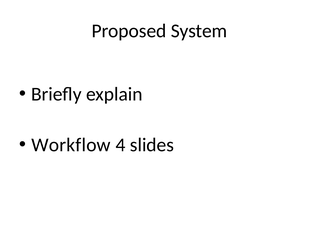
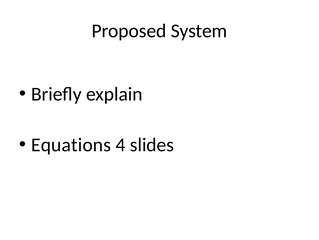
Workflow: Workflow -> Equations
